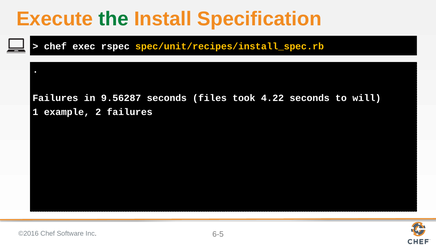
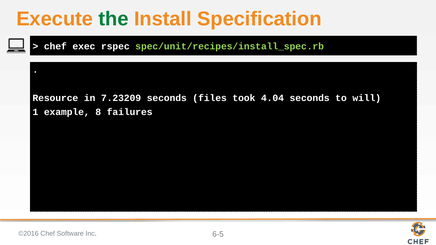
spec/unit/recipes/install_spec.rb colour: yellow -> light green
Failures at (55, 98): Failures -> Resource
9.56287: 9.56287 -> 7.23209
4.22: 4.22 -> 4.04
2: 2 -> 8
